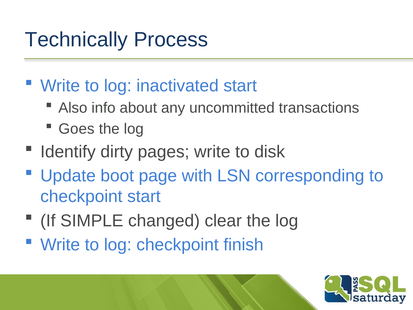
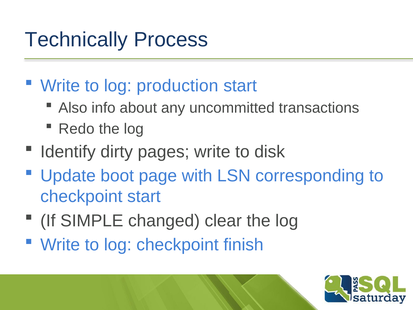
inactivated: inactivated -> production
Goes: Goes -> Redo
